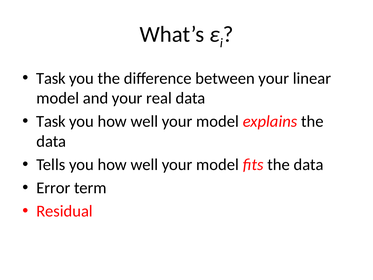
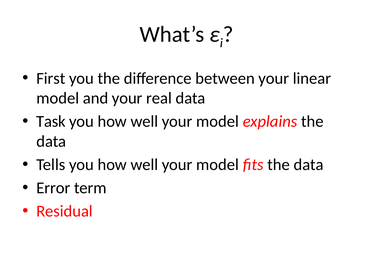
Task at (51, 78): Task -> First
